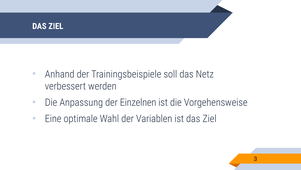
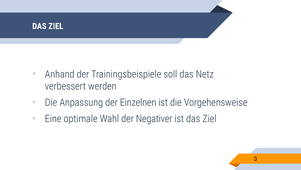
Variablen: Variablen -> Negativer
